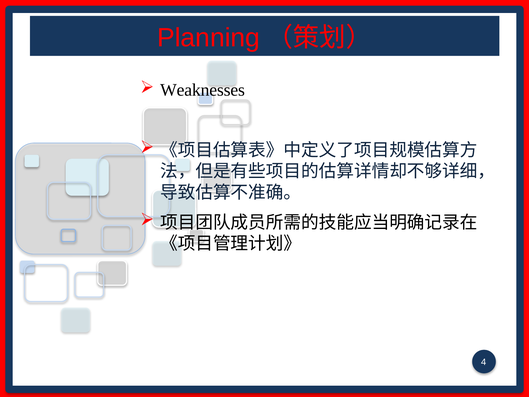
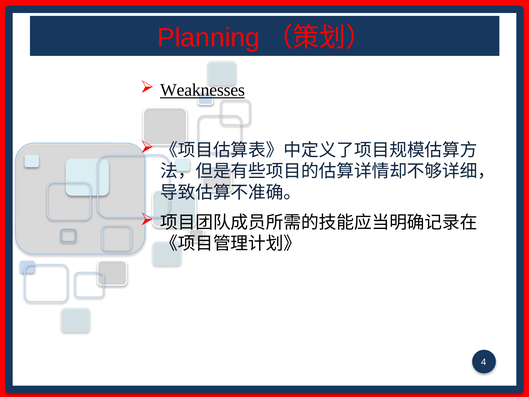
Weaknesses underline: none -> present
